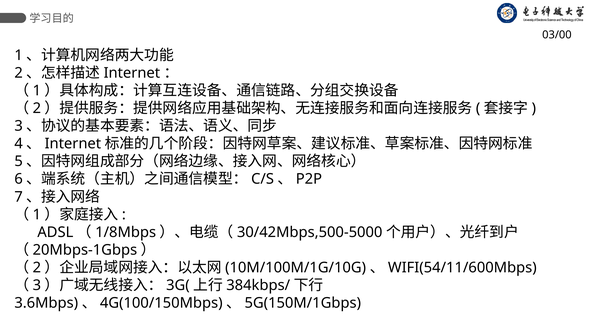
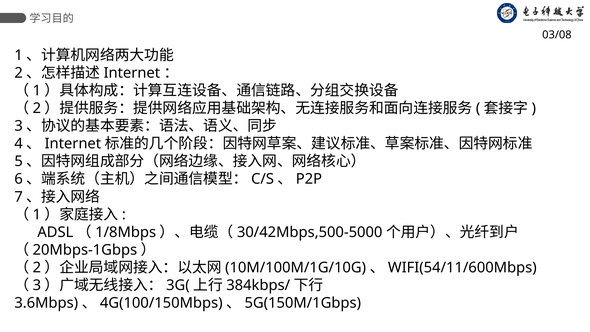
03/00: 03/00 -> 03/08
